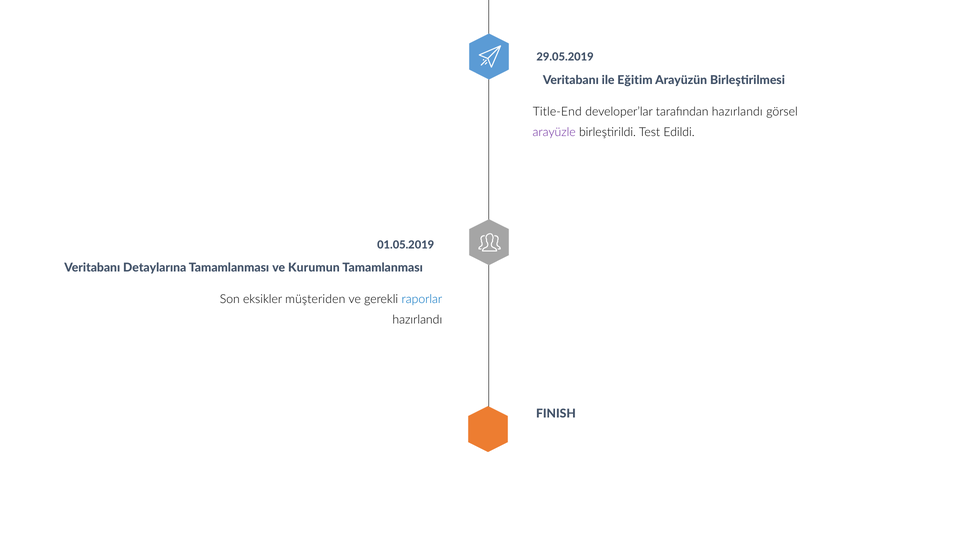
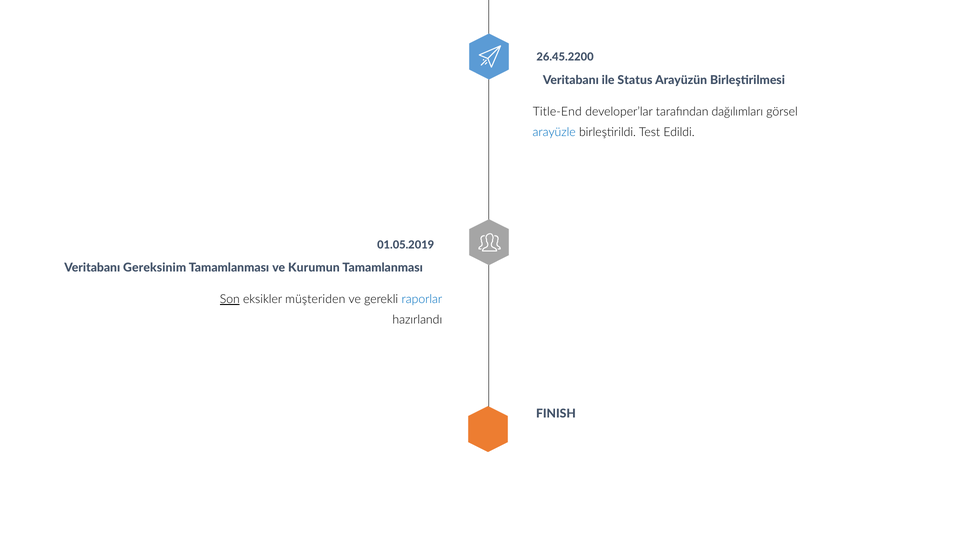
29.05.2019: 29.05.2019 -> 26.45.2200
Eğitim: Eğitim -> Status
tarafından hazırlandı: hazırlandı -> dağılımları
arayüzle colour: purple -> blue
Detaylarına: Detaylarına -> Gereksinim
Son underline: none -> present
